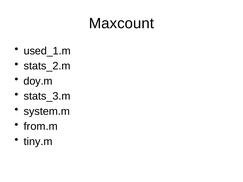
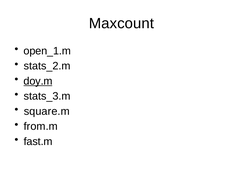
used_1.m: used_1.m -> open_1.m
doy.m underline: none -> present
system.m: system.m -> square.m
tiny.m: tiny.m -> fast.m
